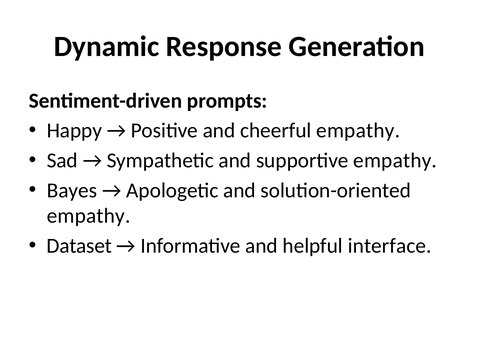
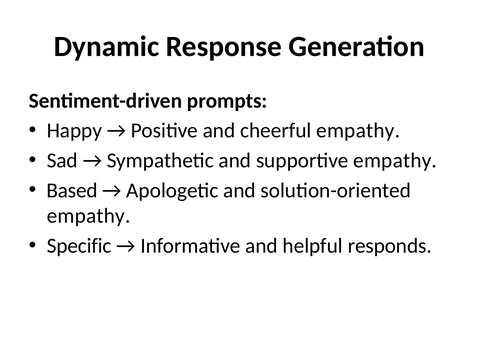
Bayes: Bayes -> Based
Dataset: Dataset -> Specific
interface: interface -> responds
